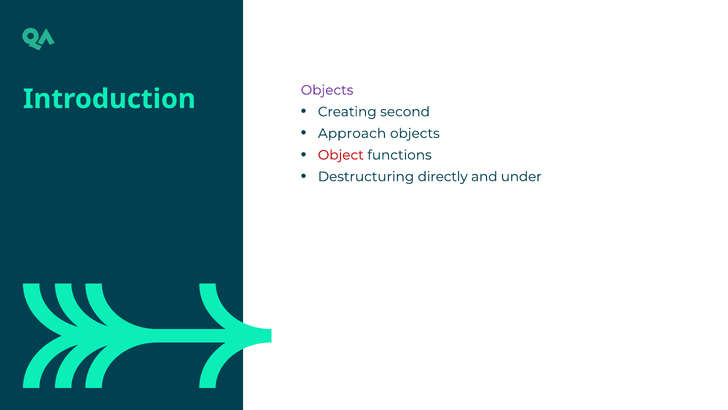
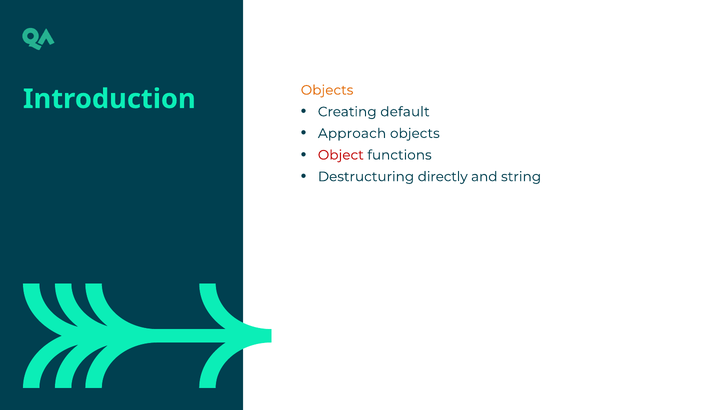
Objects at (327, 90) colour: purple -> orange
second: second -> default
under: under -> string
